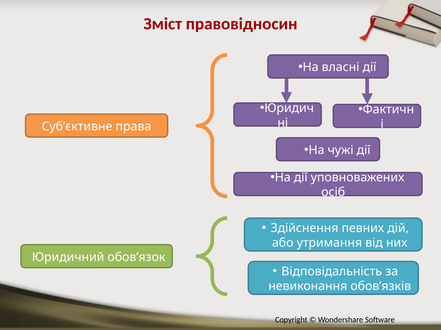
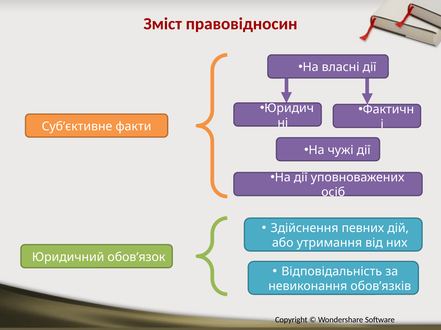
права: права -> факти
